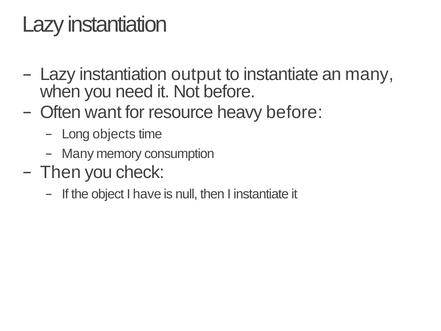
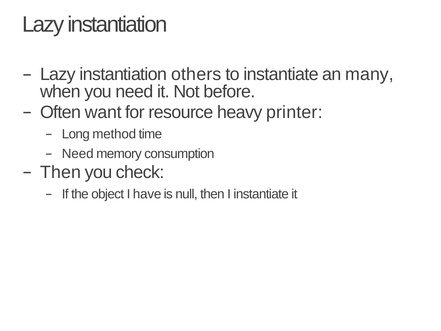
output: output -> others
heavy before: before -> printer
objects: objects -> method
Many at (78, 154): Many -> Need
